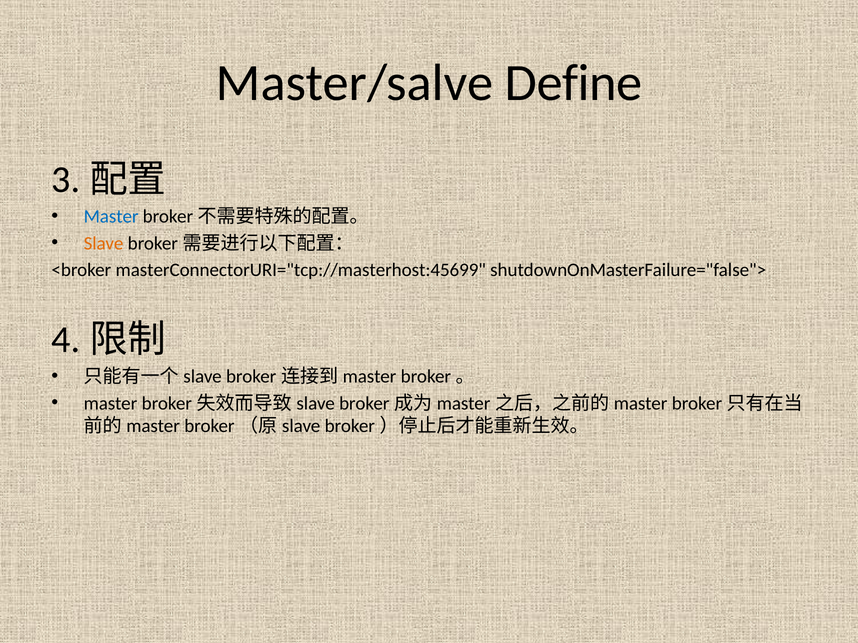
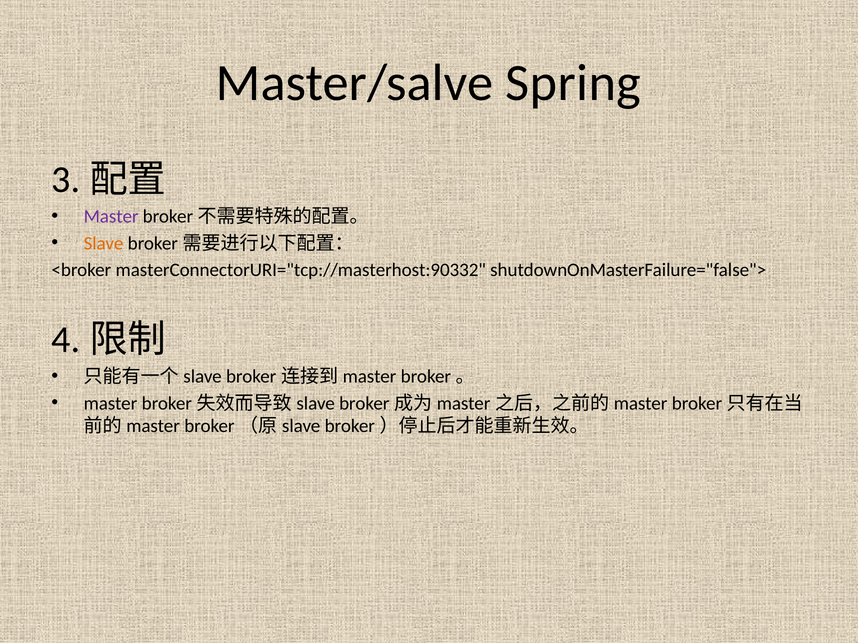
Define: Define -> Spring
Master at (111, 217) colour: blue -> purple
masterConnectorURI="tcp://masterhost:45699: masterConnectorURI="tcp://masterhost:45699 -> masterConnectorURI="tcp://masterhost:90332
